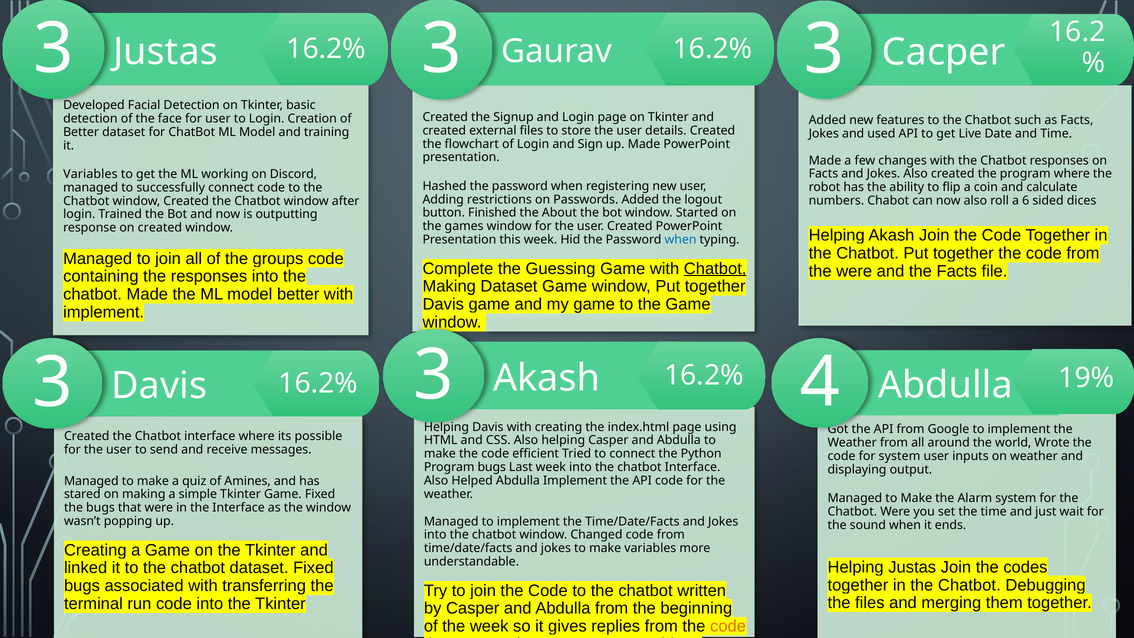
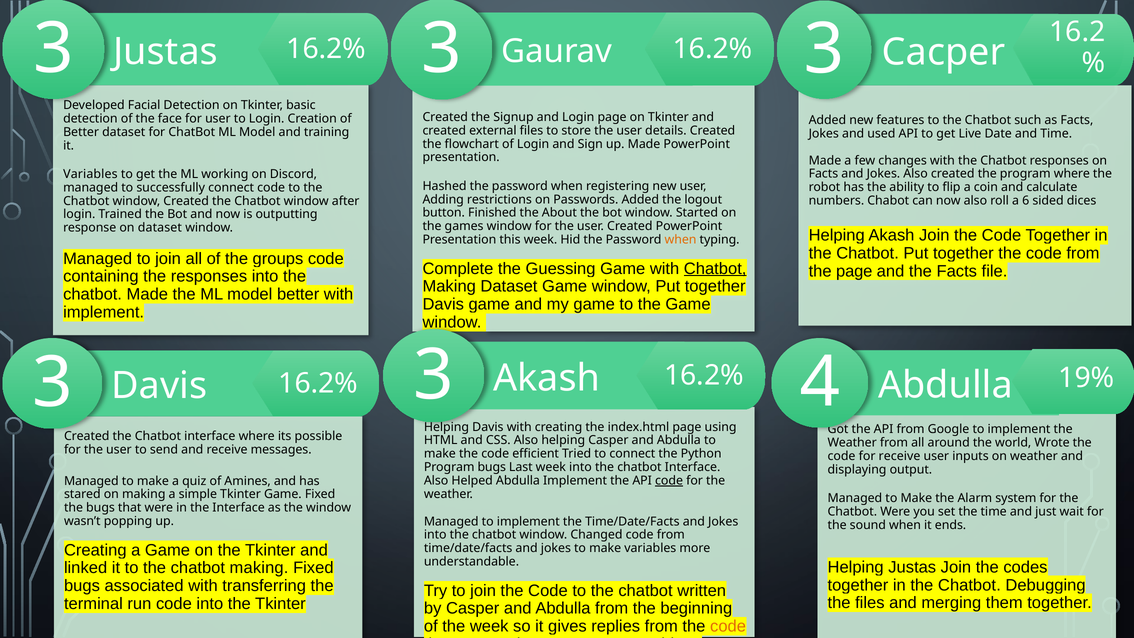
on created: created -> dataset
when at (681, 240) colour: blue -> orange
the were: were -> page
for system: system -> receive
code at (669, 480) underline: none -> present
the chatbot dataset: dataset -> making
